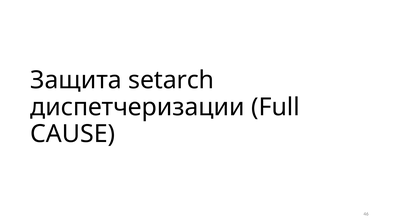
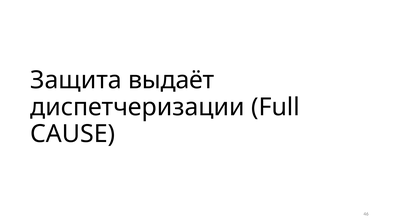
setarch: setarch -> выдаёт
